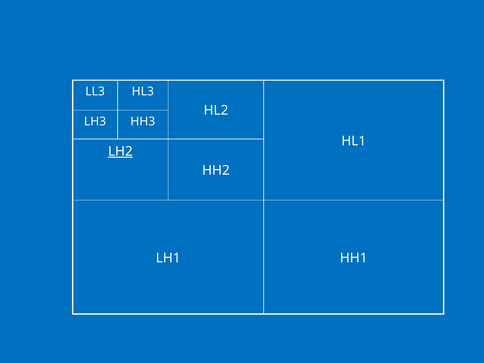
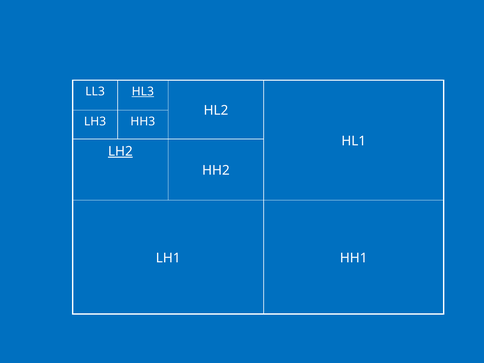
HL3 underline: none -> present
